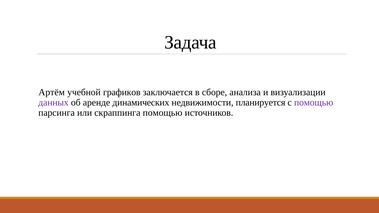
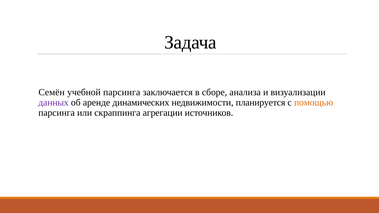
Артём: Артём -> Семён
учебной графиков: графиков -> парсинга
помощью at (314, 103) colour: purple -> orange
скраппинга помощью: помощью -> агрегации
